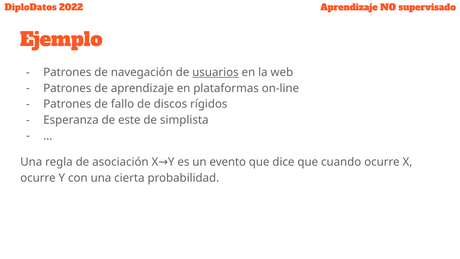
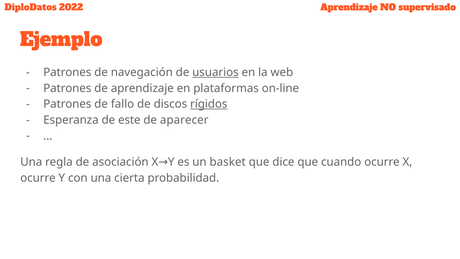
rígidos underline: none -> present
simplista: simplista -> aparecer
evento: evento -> basket
